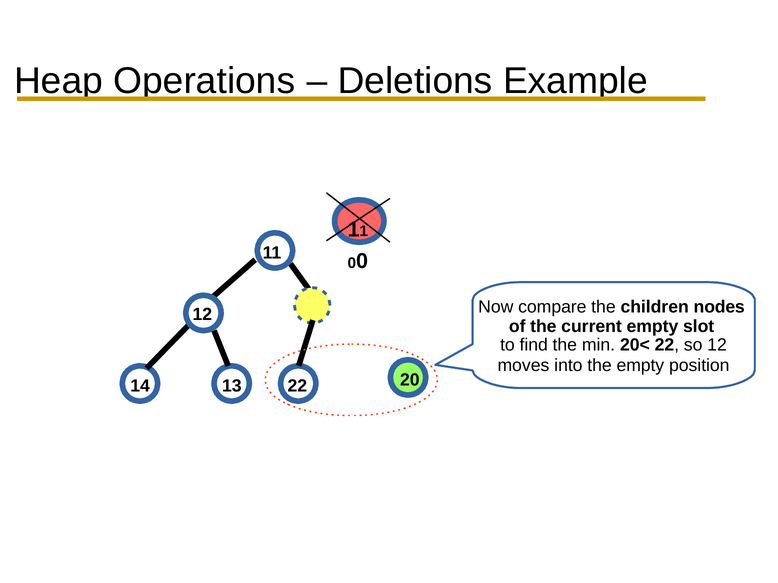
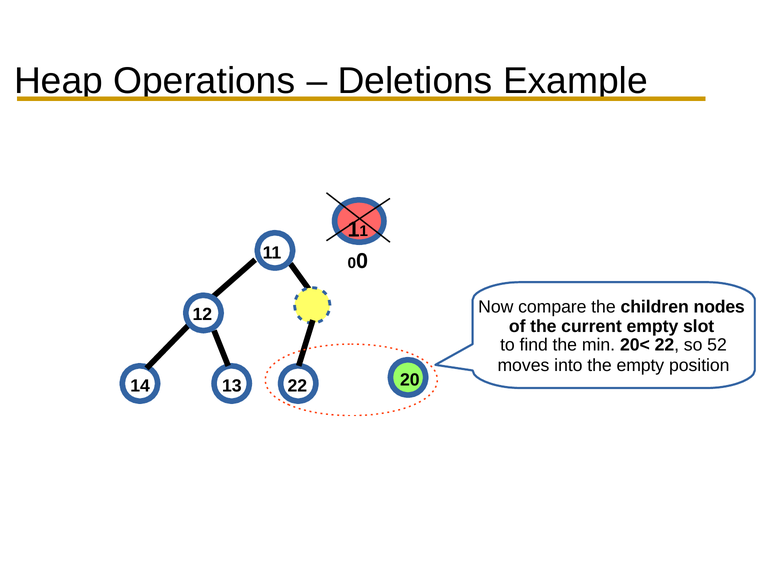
so 12: 12 -> 52
